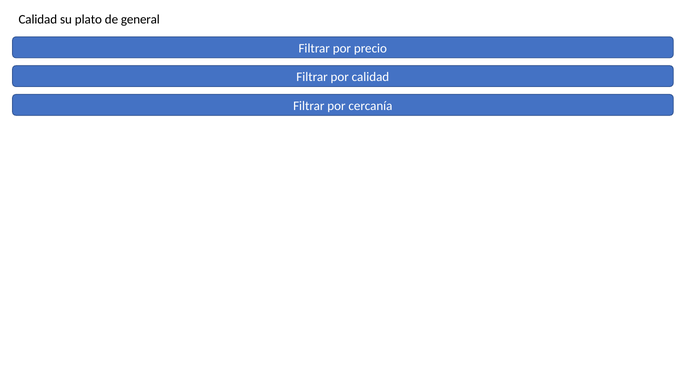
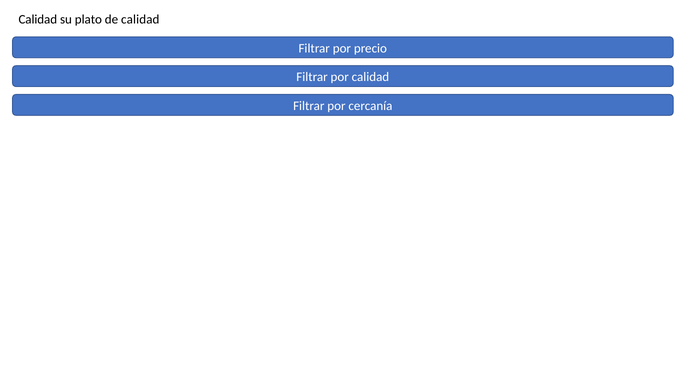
de general: general -> calidad
